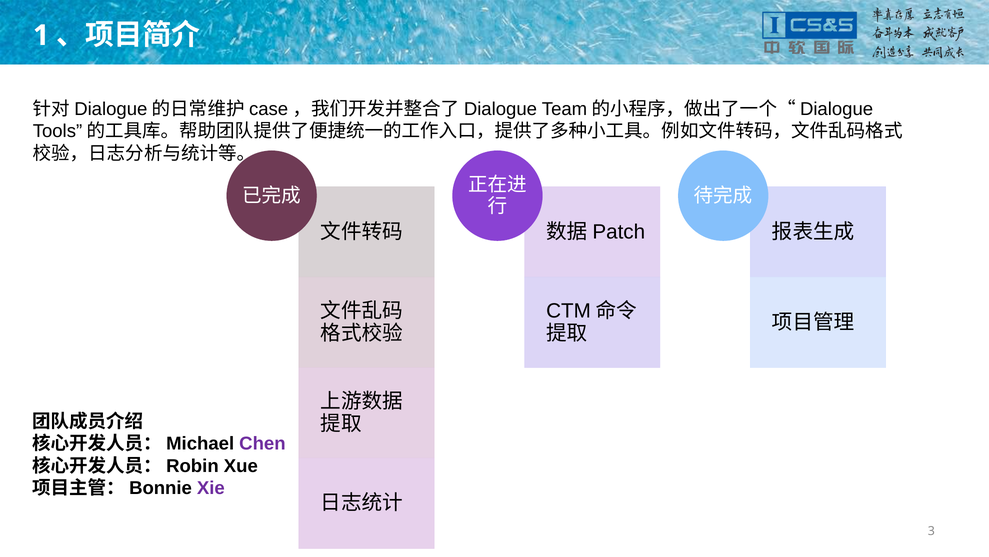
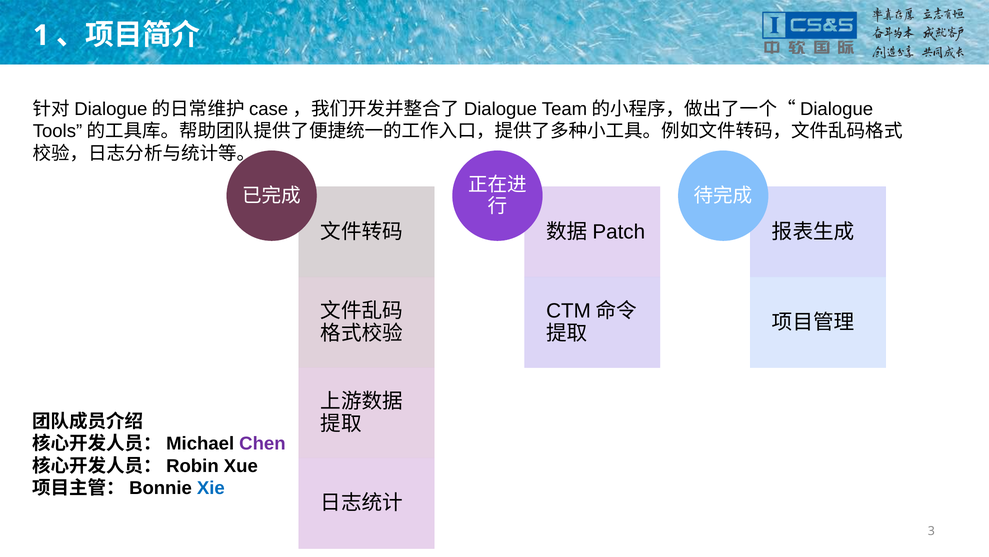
Xie colour: purple -> blue
